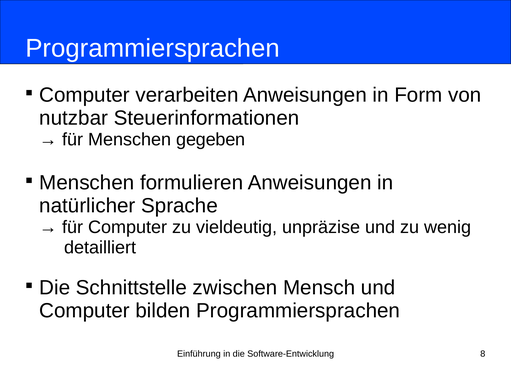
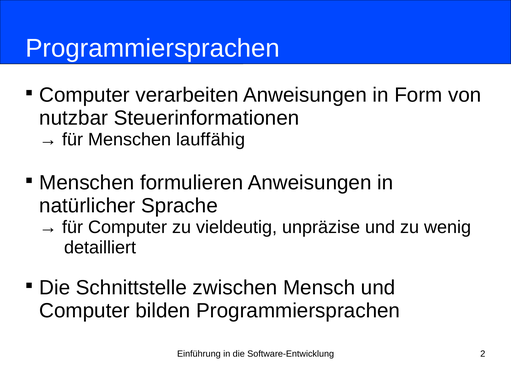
gegeben: gegeben -> lauffähig
8: 8 -> 2
